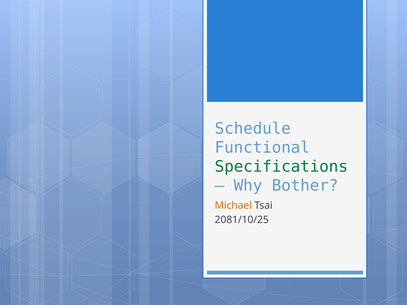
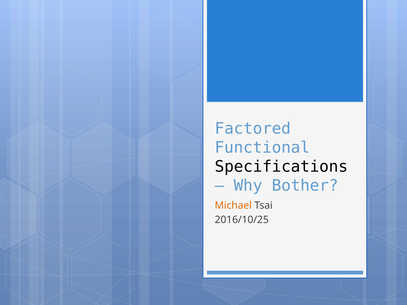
Schedule: Schedule -> Factored
Specifications colour: green -> black
2081/10/25: 2081/10/25 -> 2016/10/25
